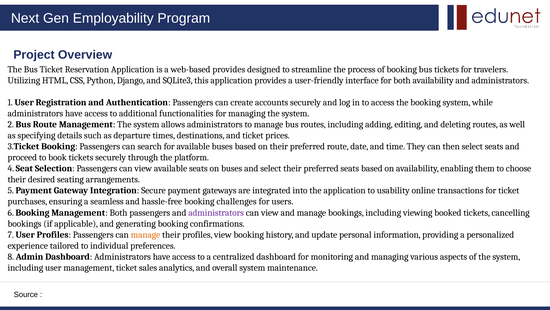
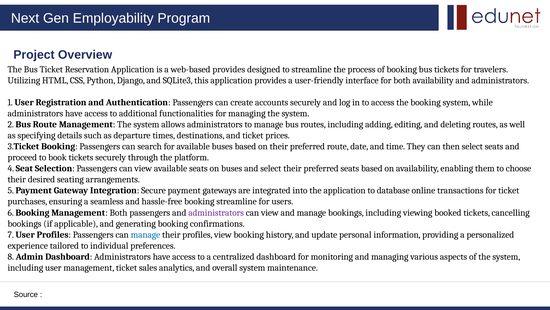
usability: usability -> database
booking challenges: challenges -> streamline
manage at (145, 234) colour: orange -> blue
